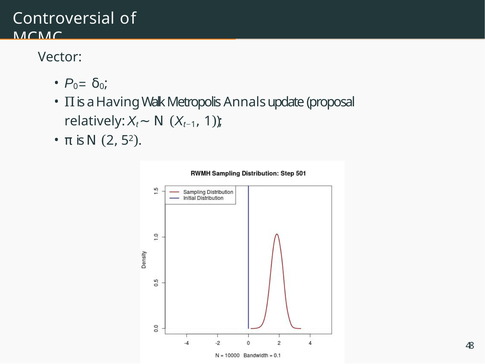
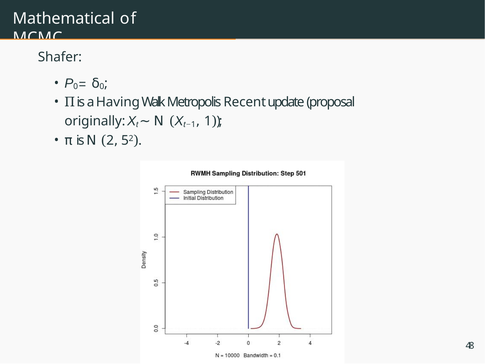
Controversial: Controversial -> Mathematical
Vector: Vector -> Shafer
Annals: Annals -> Recent
relatively: relatively -> originally
